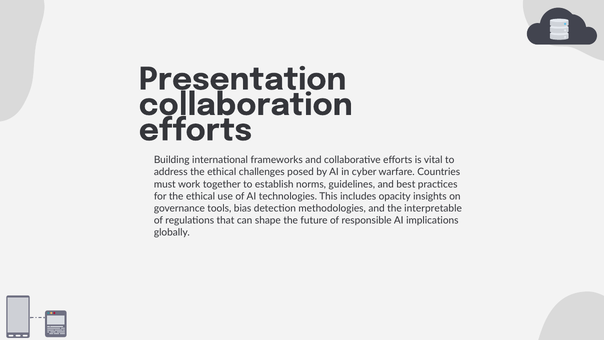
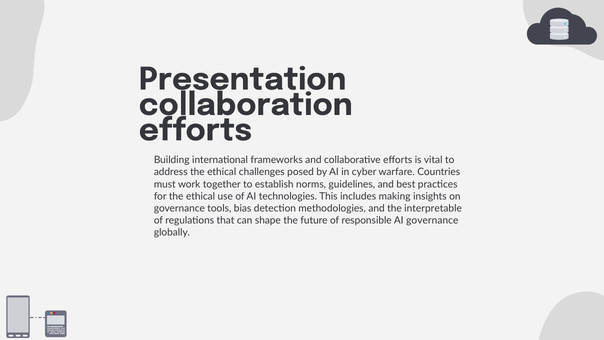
opacity: opacity -> making
AI implications: implications -> governance
